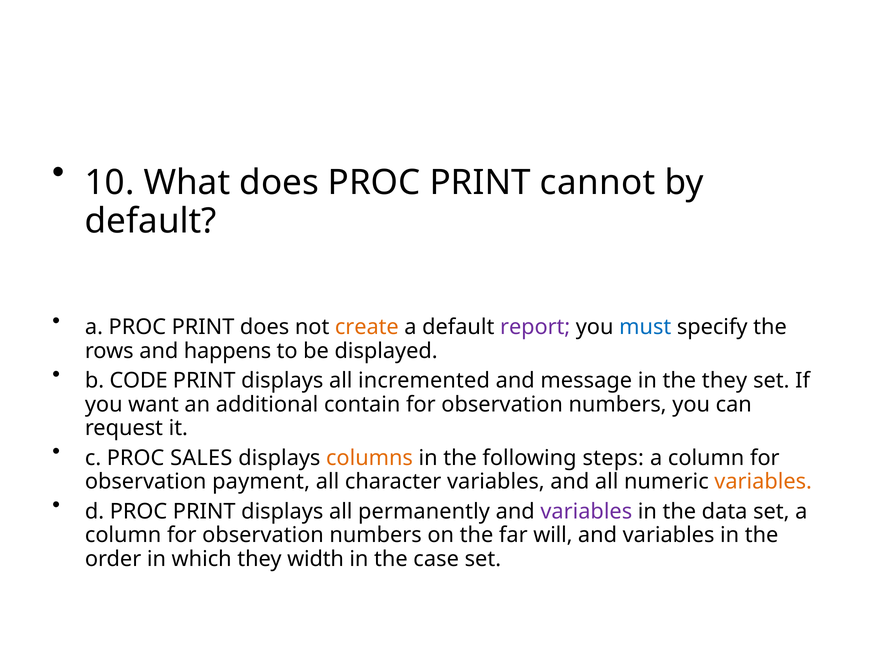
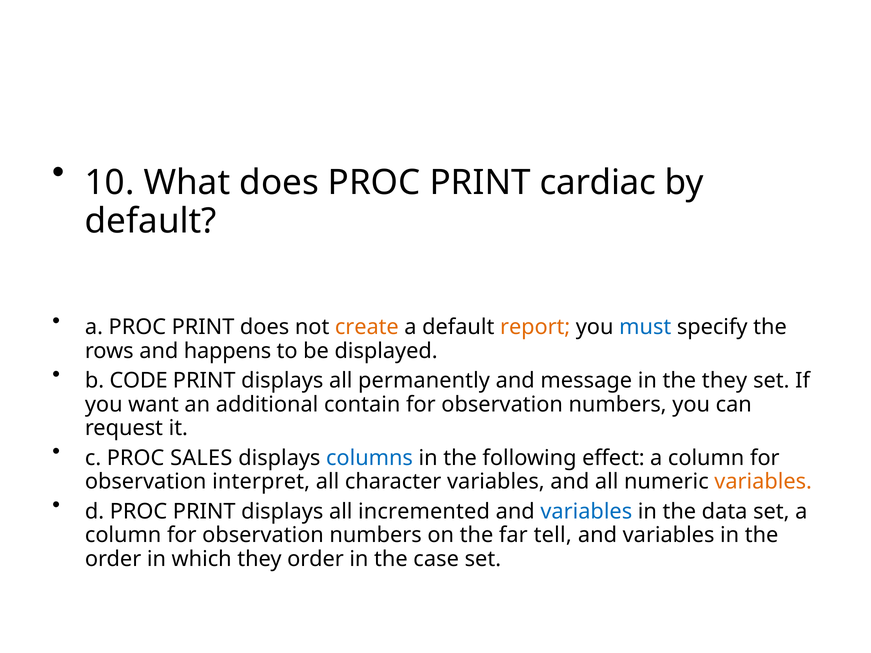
cannot: cannot -> cardiac
report colour: purple -> orange
incremented: incremented -> permanently
columns colour: orange -> blue
steps: steps -> effect
payment: payment -> interpret
permanently: permanently -> incremented
variables at (586, 512) colour: purple -> blue
will: will -> tell
they width: width -> order
